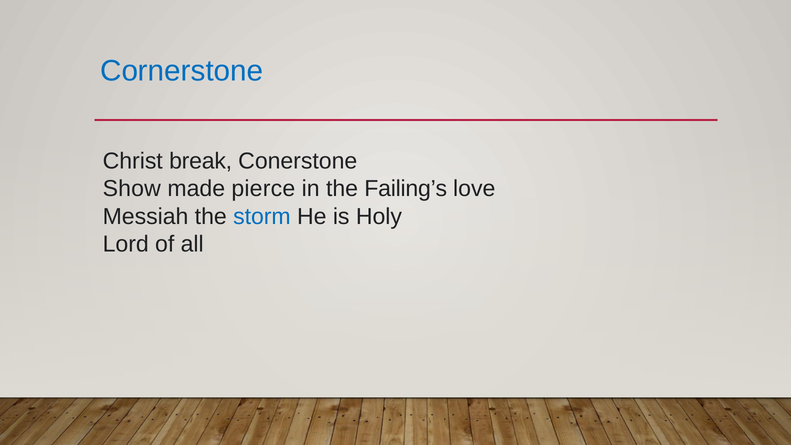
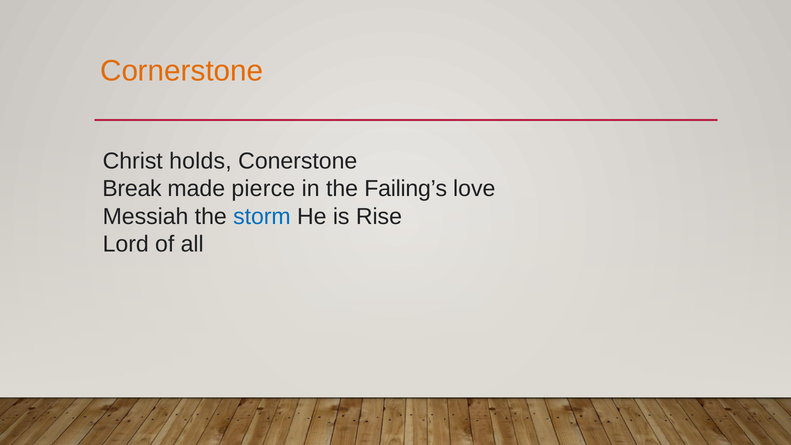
Cornerstone colour: blue -> orange
break: break -> holds
Show: Show -> Break
Holy: Holy -> Rise
